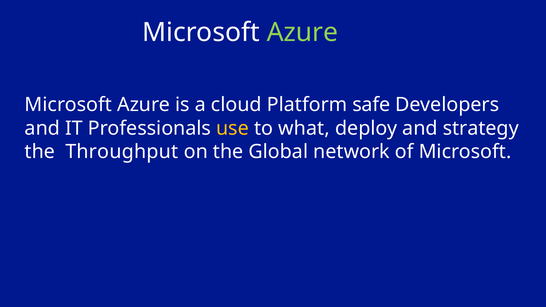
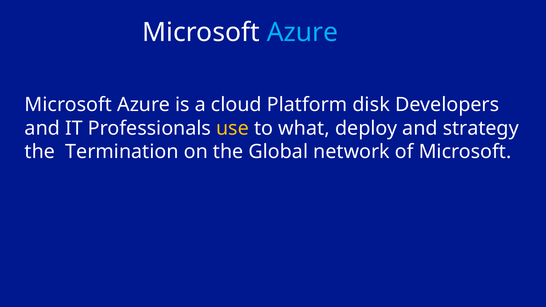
Azure at (302, 32) colour: light green -> light blue
safe: safe -> disk
Throughput: Throughput -> Termination
